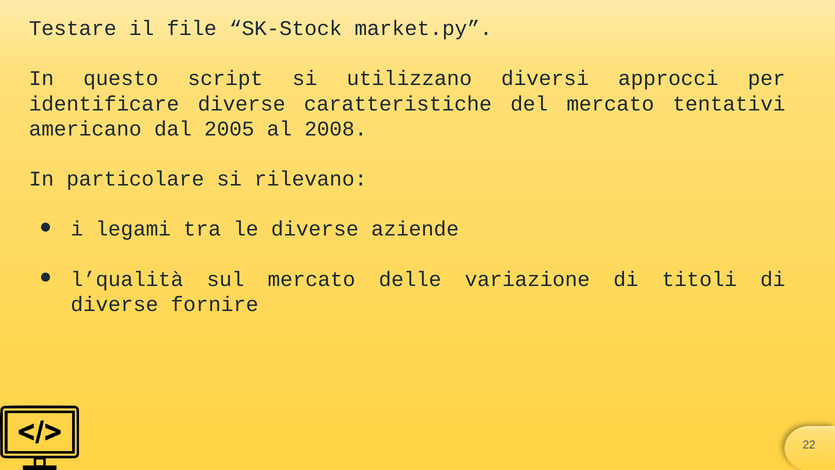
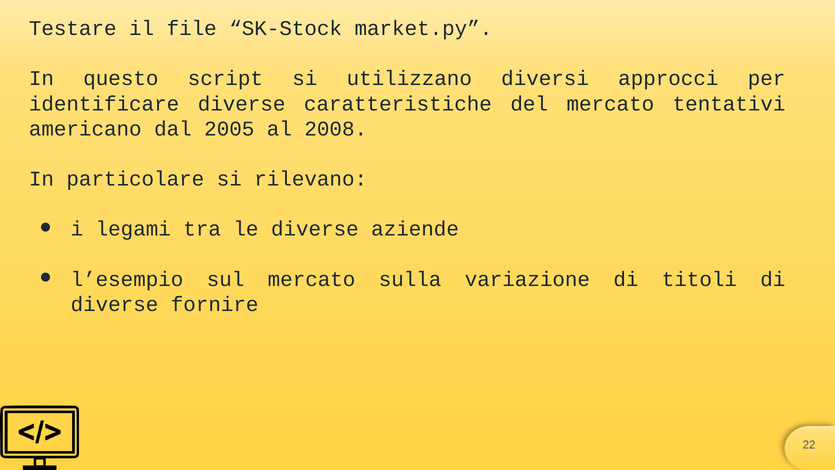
l’qualità: l’qualità -> l’esempio
delle: delle -> sulla
